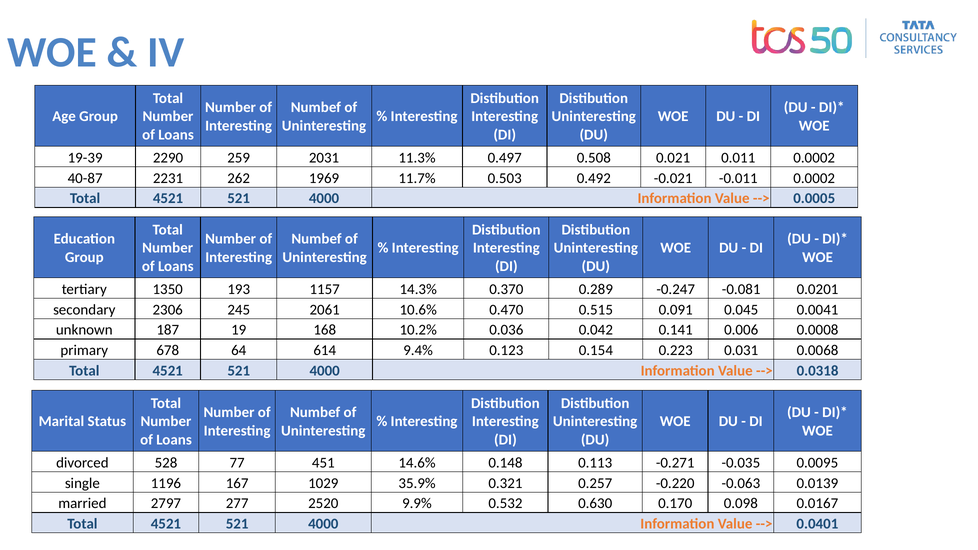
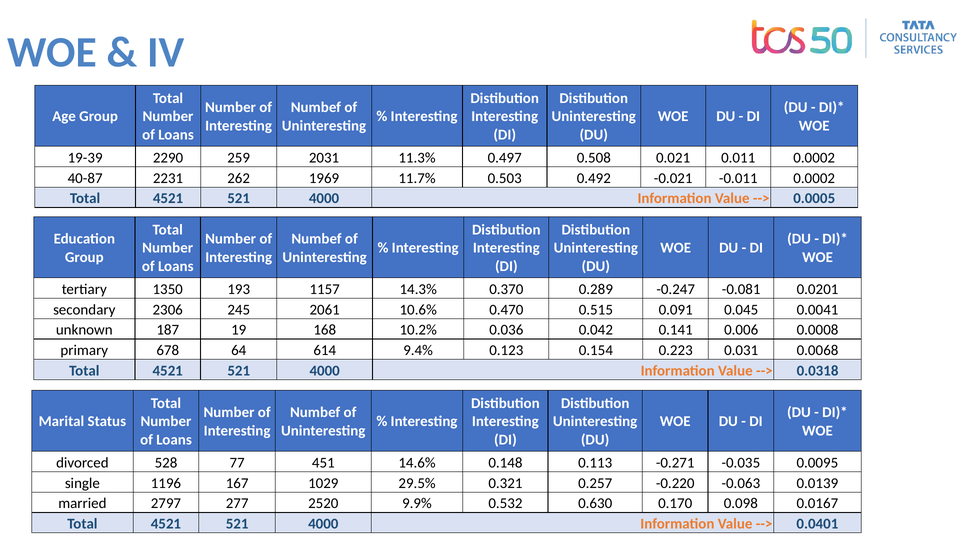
35.9%: 35.9% -> 29.5%
